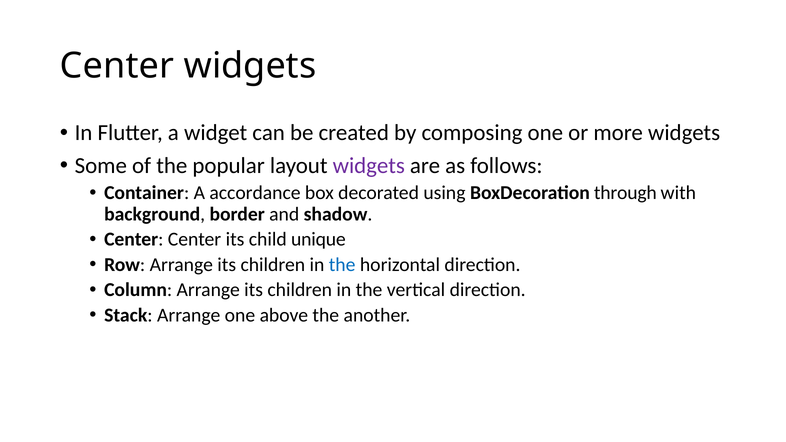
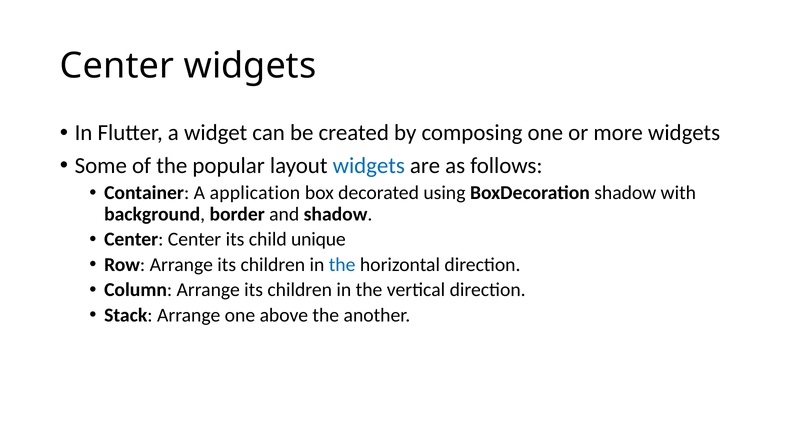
widgets at (369, 166) colour: purple -> blue
accordance: accordance -> application
BoxDecoration through: through -> shadow
